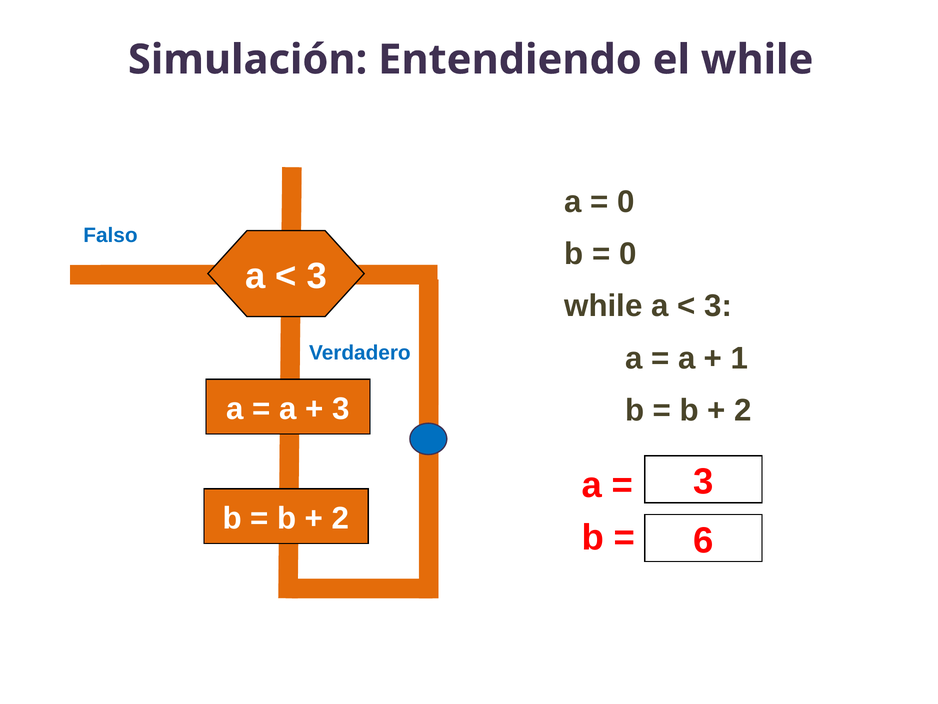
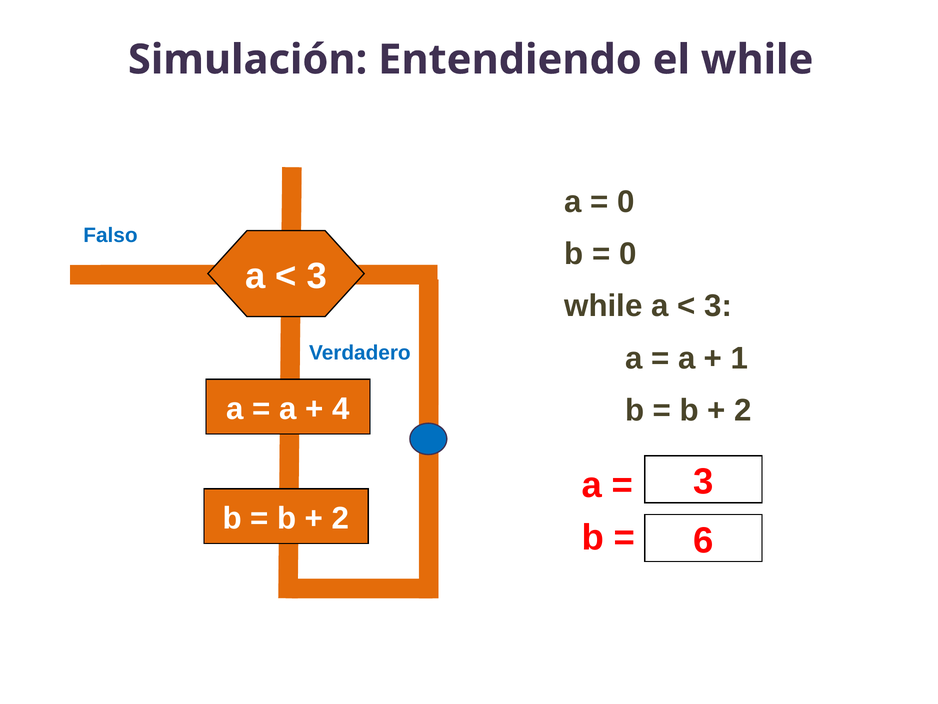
3 at (341, 409): 3 -> 4
